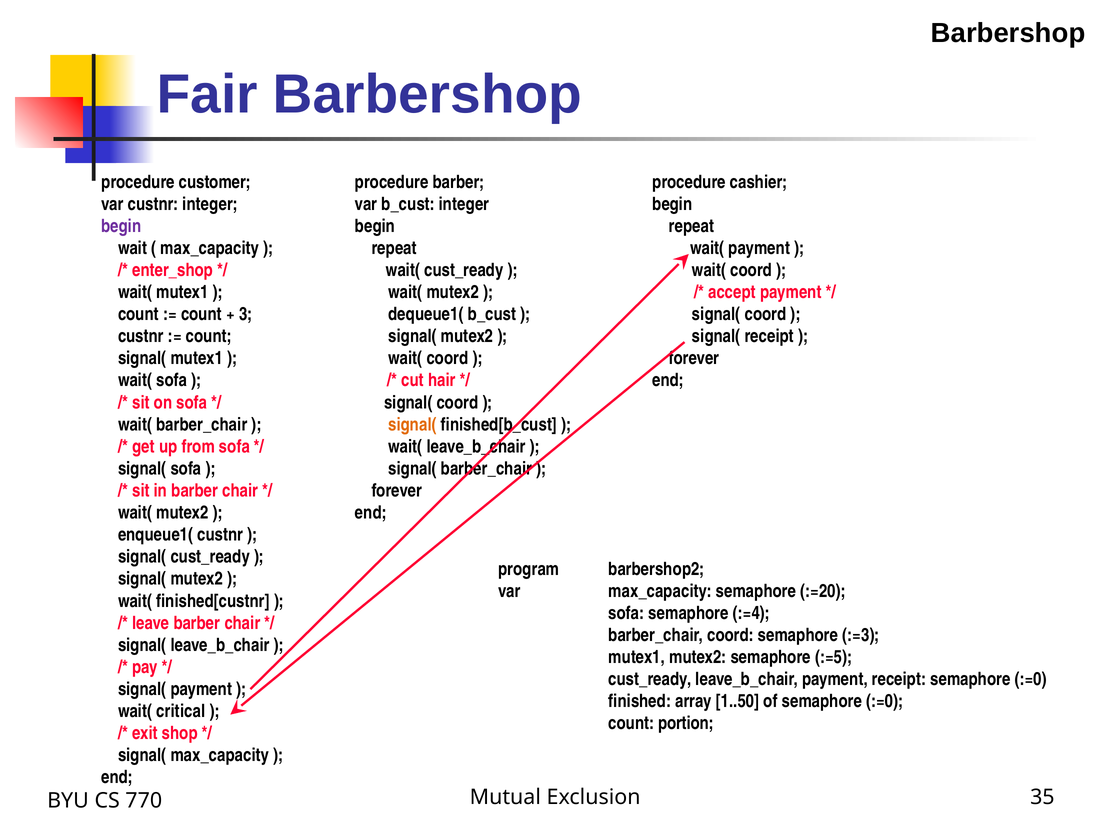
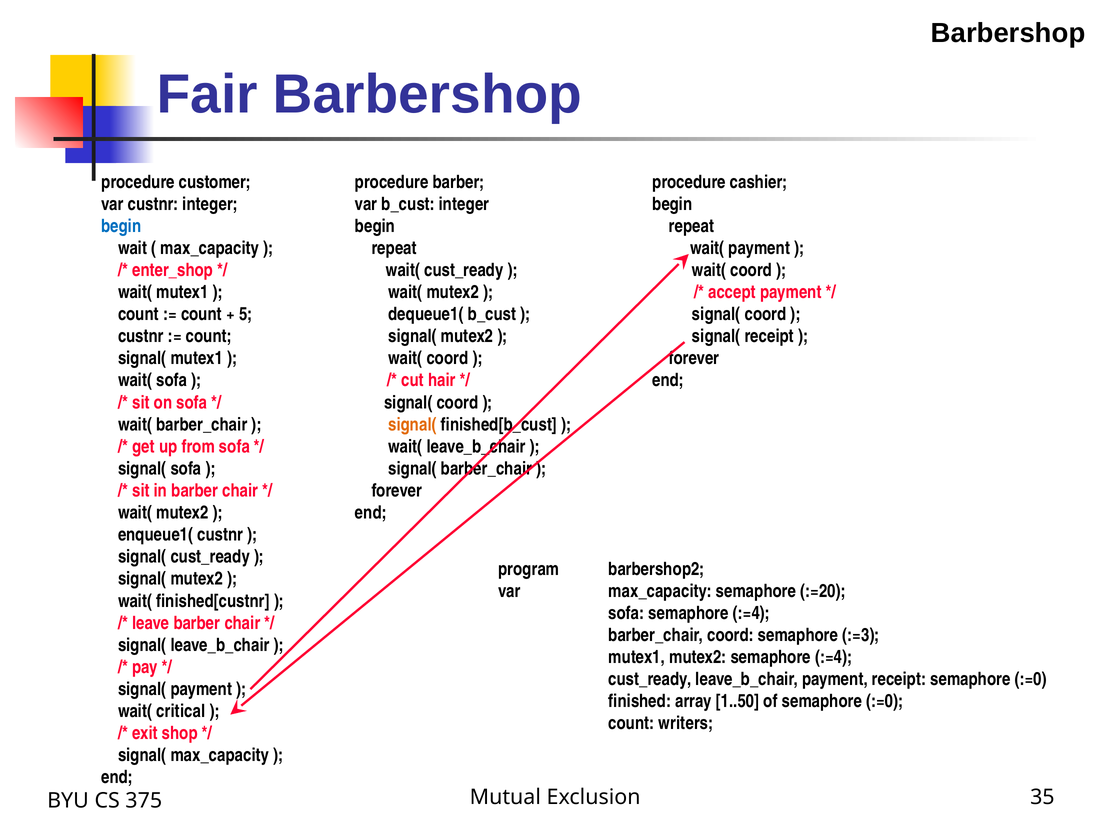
begin at (121, 226) colour: purple -> blue
3: 3 -> 5
mutex2 semaphore :=5: :=5 -> :=4
portion: portion -> writers
770: 770 -> 375
